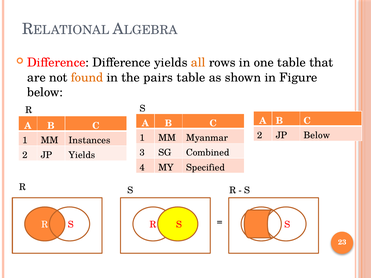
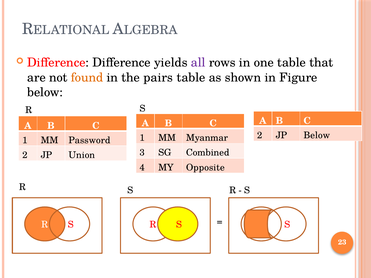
all colour: orange -> purple
Instances: Instances -> Password
JP Yields: Yields -> Union
Specified: Specified -> Opposite
